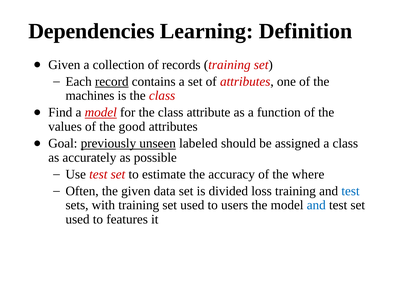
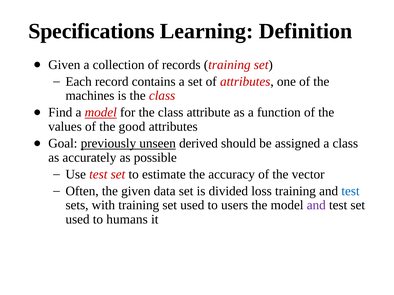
Dependencies: Dependencies -> Specifications
record underline: present -> none
labeled: labeled -> derived
where: where -> vector
and at (316, 206) colour: blue -> purple
features: features -> humans
